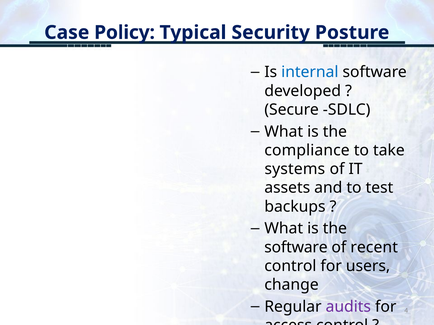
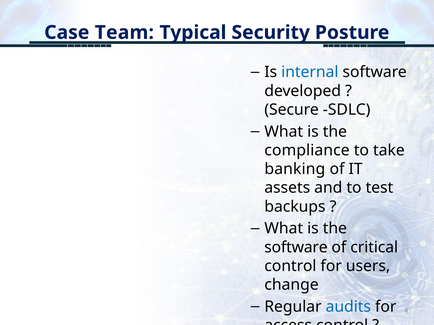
Policy: Policy -> Team
systems: systems -> banking
recent: recent -> critical
audits colour: purple -> blue
